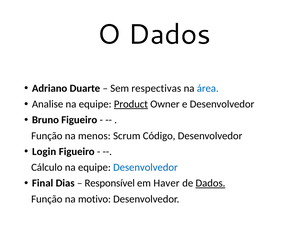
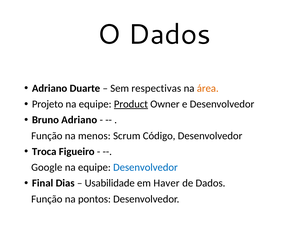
área colour: blue -> orange
Analise: Analise -> Projeto
Bruno Figueiro: Figueiro -> Adriano
Login: Login -> Troca
Cálculo: Cálculo -> Google
Responsível: Responsível -> Usabilidade
Dados at (210, 183) underline: present -> none
motivo: motivo -> pontos
